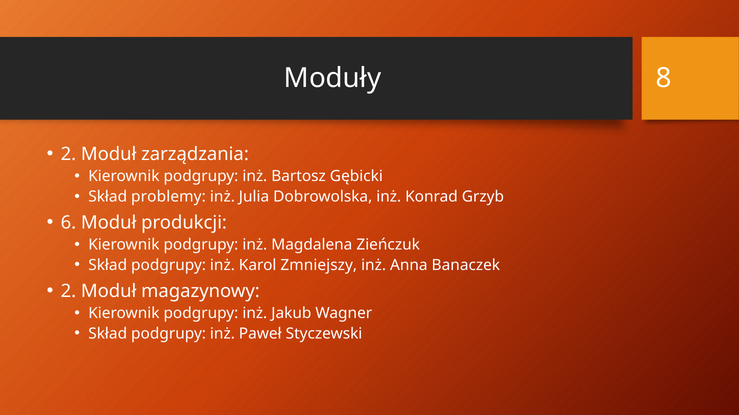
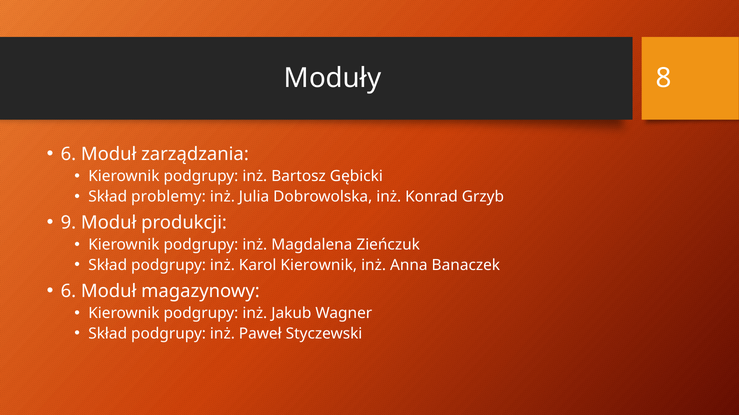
2 at (68, 154): 2 -> 6
6: 6 -> 9
Karol Zmniejszy: Zmniejszy -> Kierownik
2 at (68, 291): 2 -> 6
